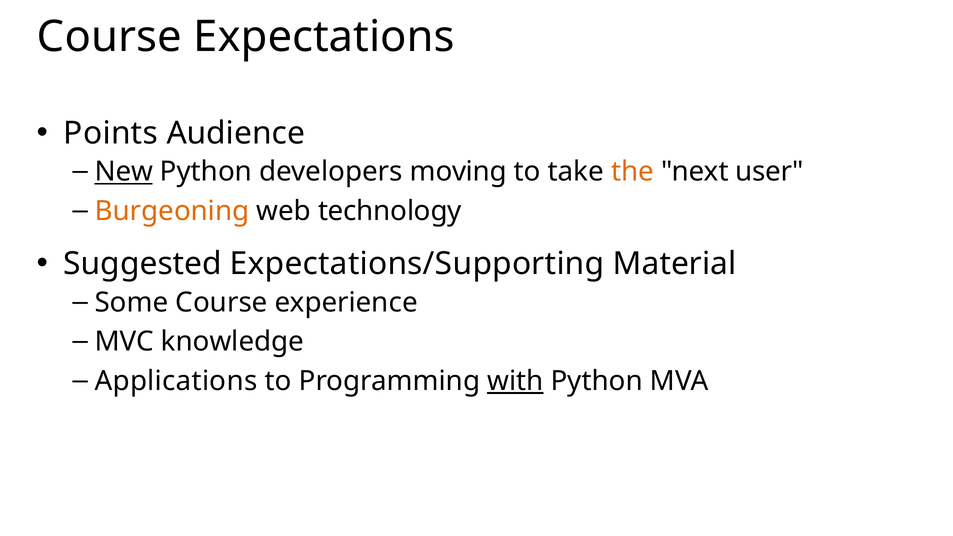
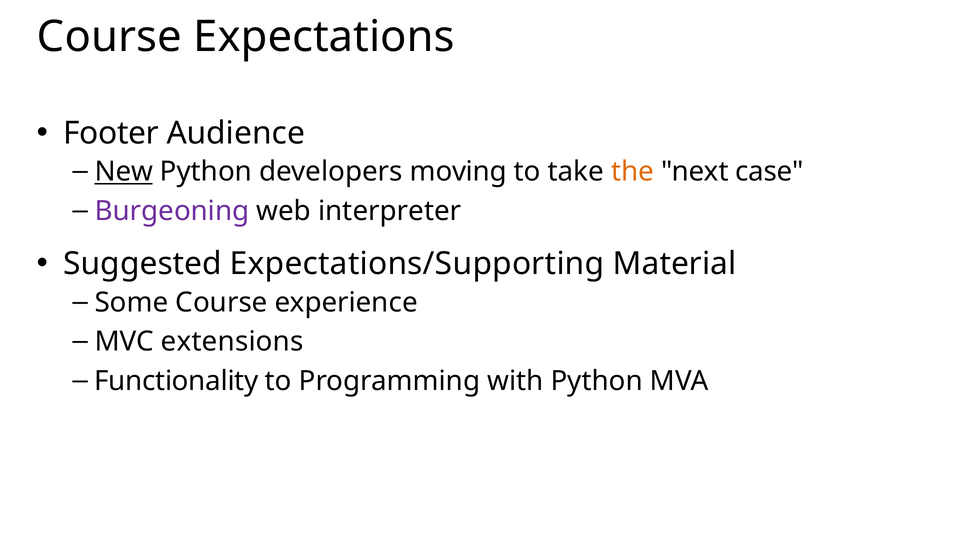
Points: Points -> Footer
user: user -> case
Burgeoning colour: orange -> purple
technology: technology -> interpreter
knowledge: knowledge -> extensions
Applications: Applications -> Functionality
with underline: present -> none
